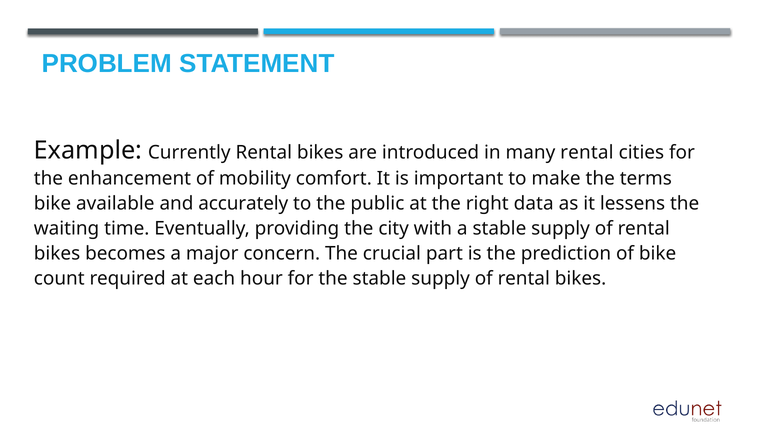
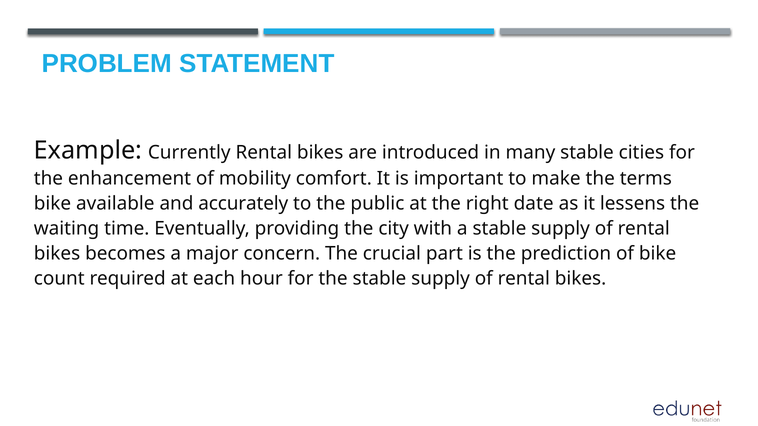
many rental: rental -> stable
data: data -> date
